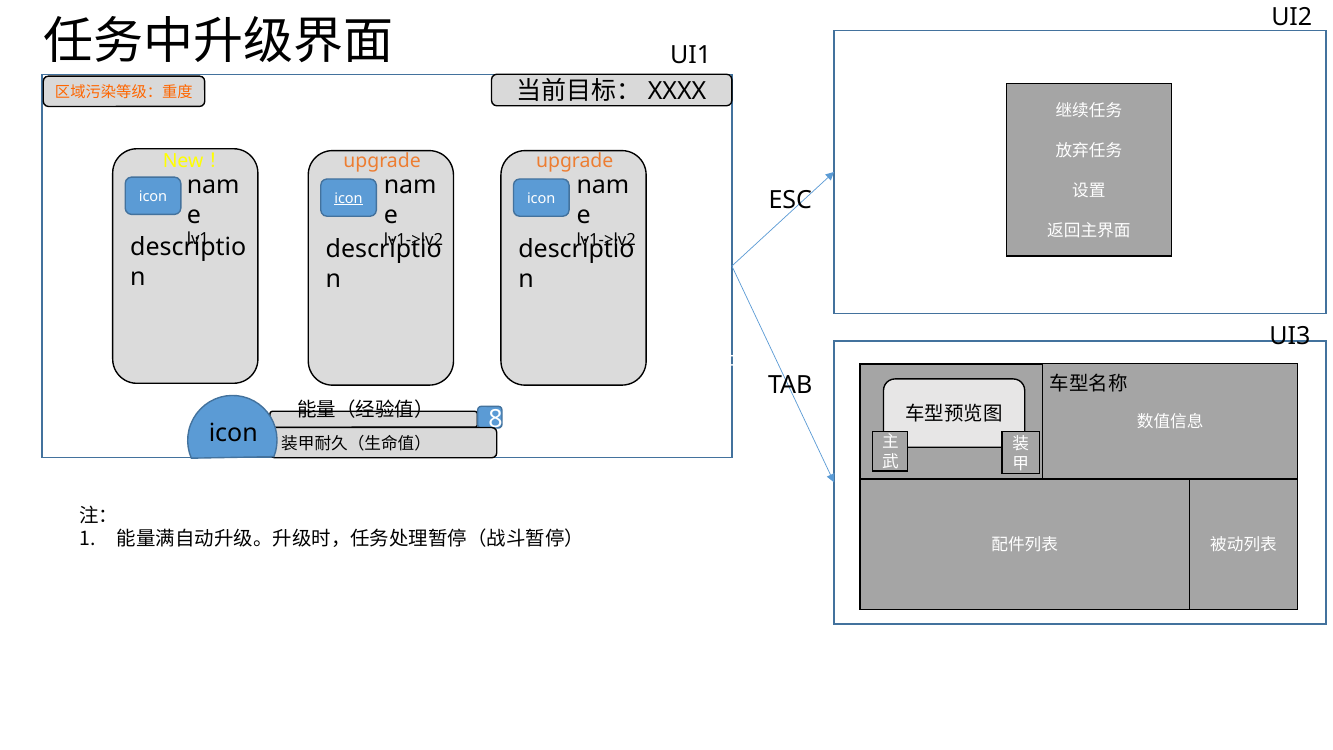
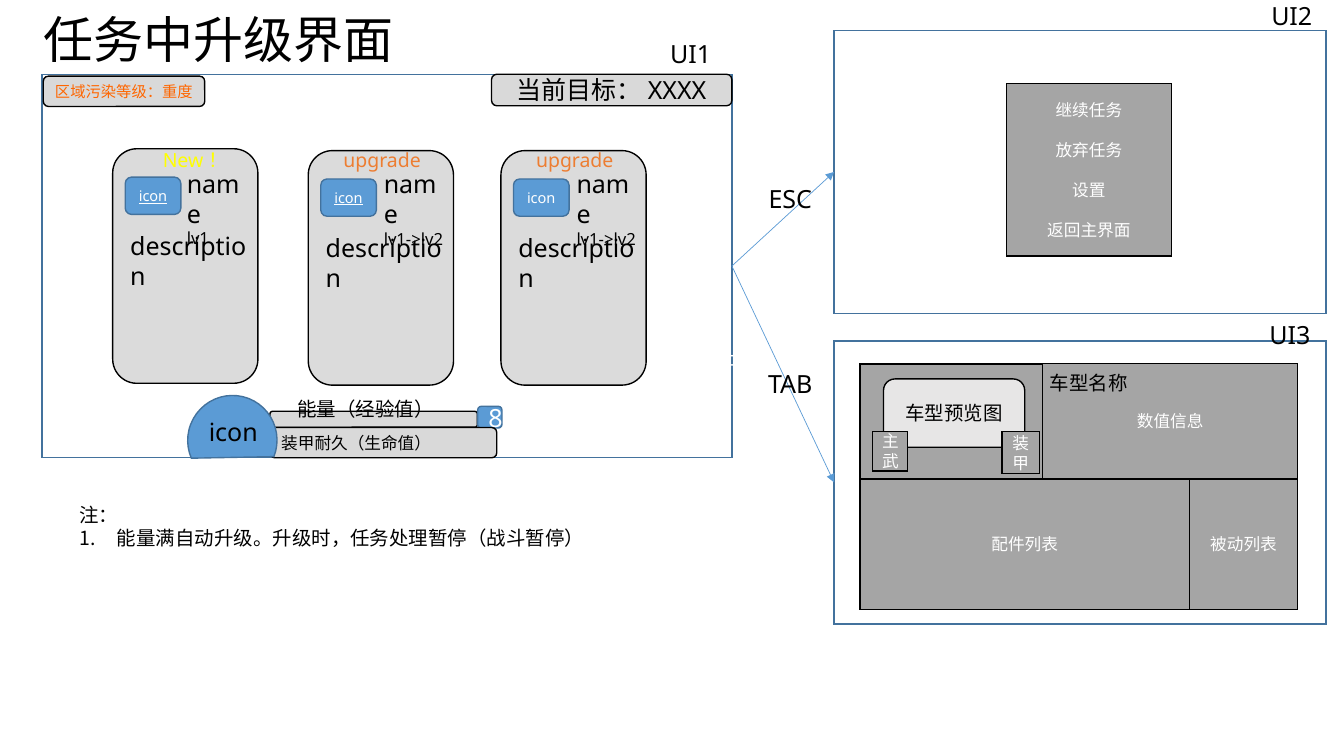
icon at (153, 197) underline: none -> present
